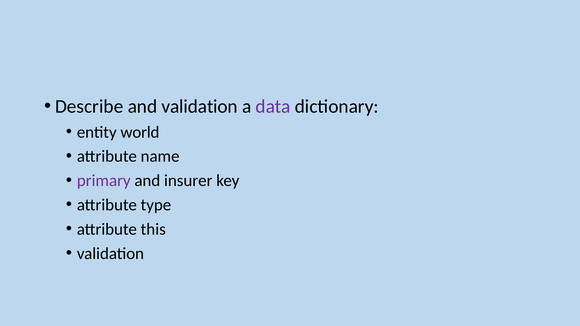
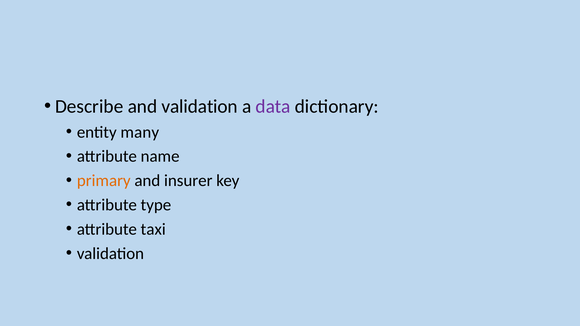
world: world -> many
primary colour: purple -> orange
this: this -> taxi
